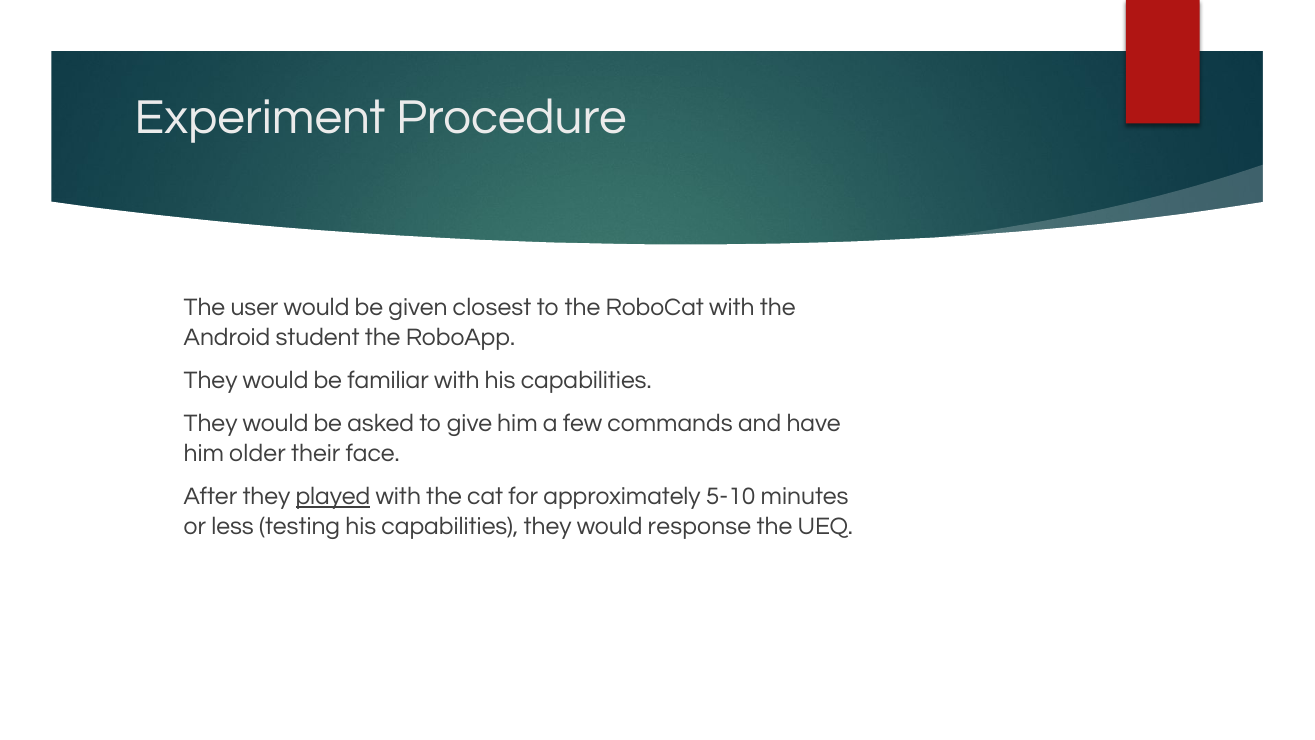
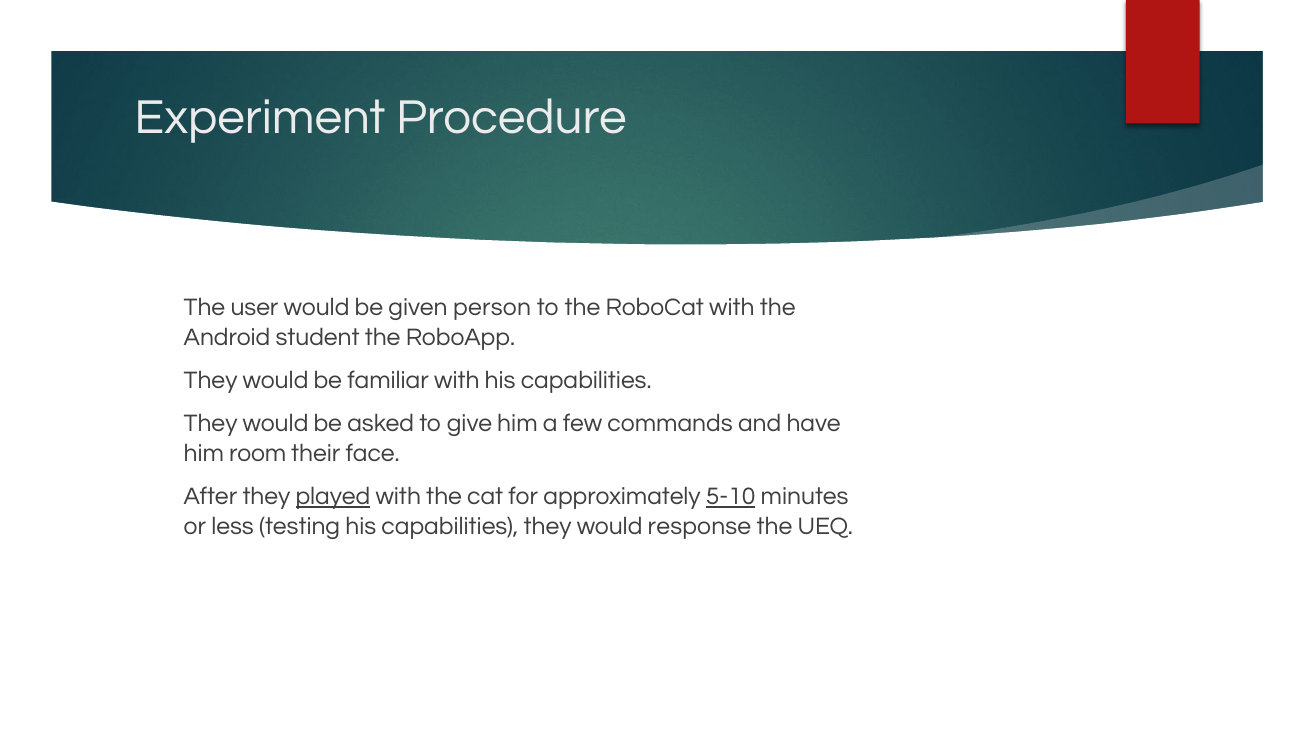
closest: closest -> person
older: older -> room
5-10 underline: none -> present
